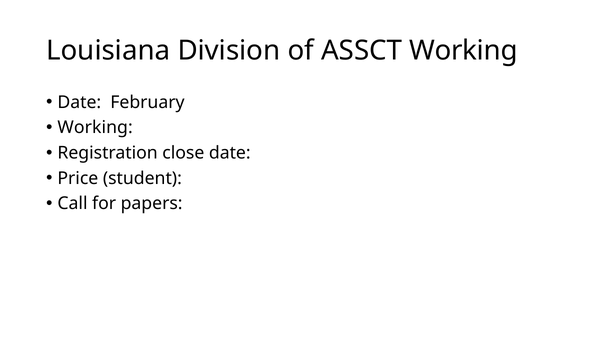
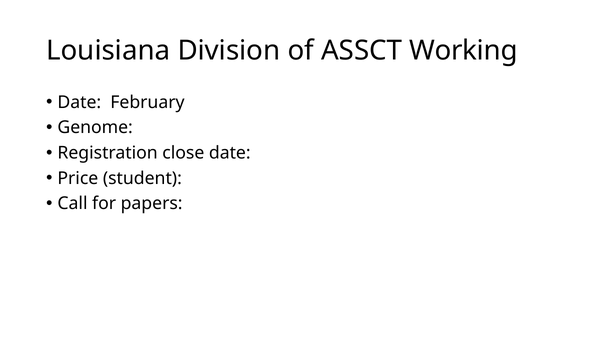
Working at (95, 128): Working -> Genome
